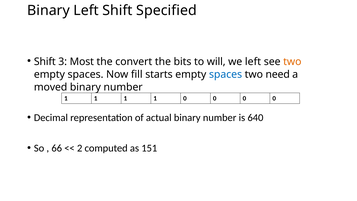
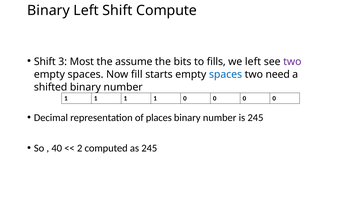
Specified: Specified -> Compute
convert: convert -> assume
will: will -> fills
two at (292, 62) colour: orange -> purple
moved: moved -> shifted
actual: actual -> places
is 640: 640 -> 245
66: 66 -> 40
as 151: 151 -> 245
